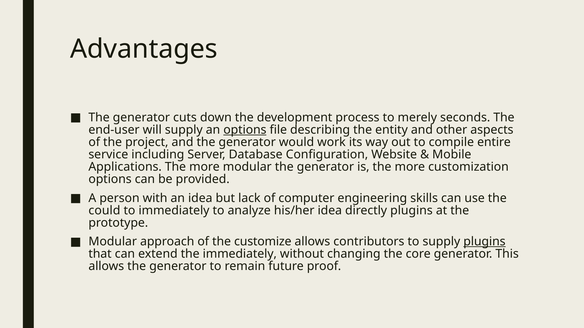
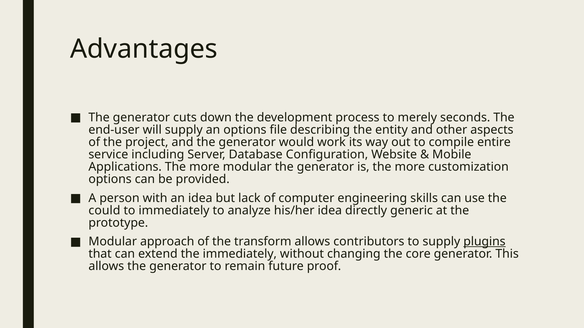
options at (245, 130) underline: present -> none
directly plugins: plugins -> generic
customize: customize -> transform
